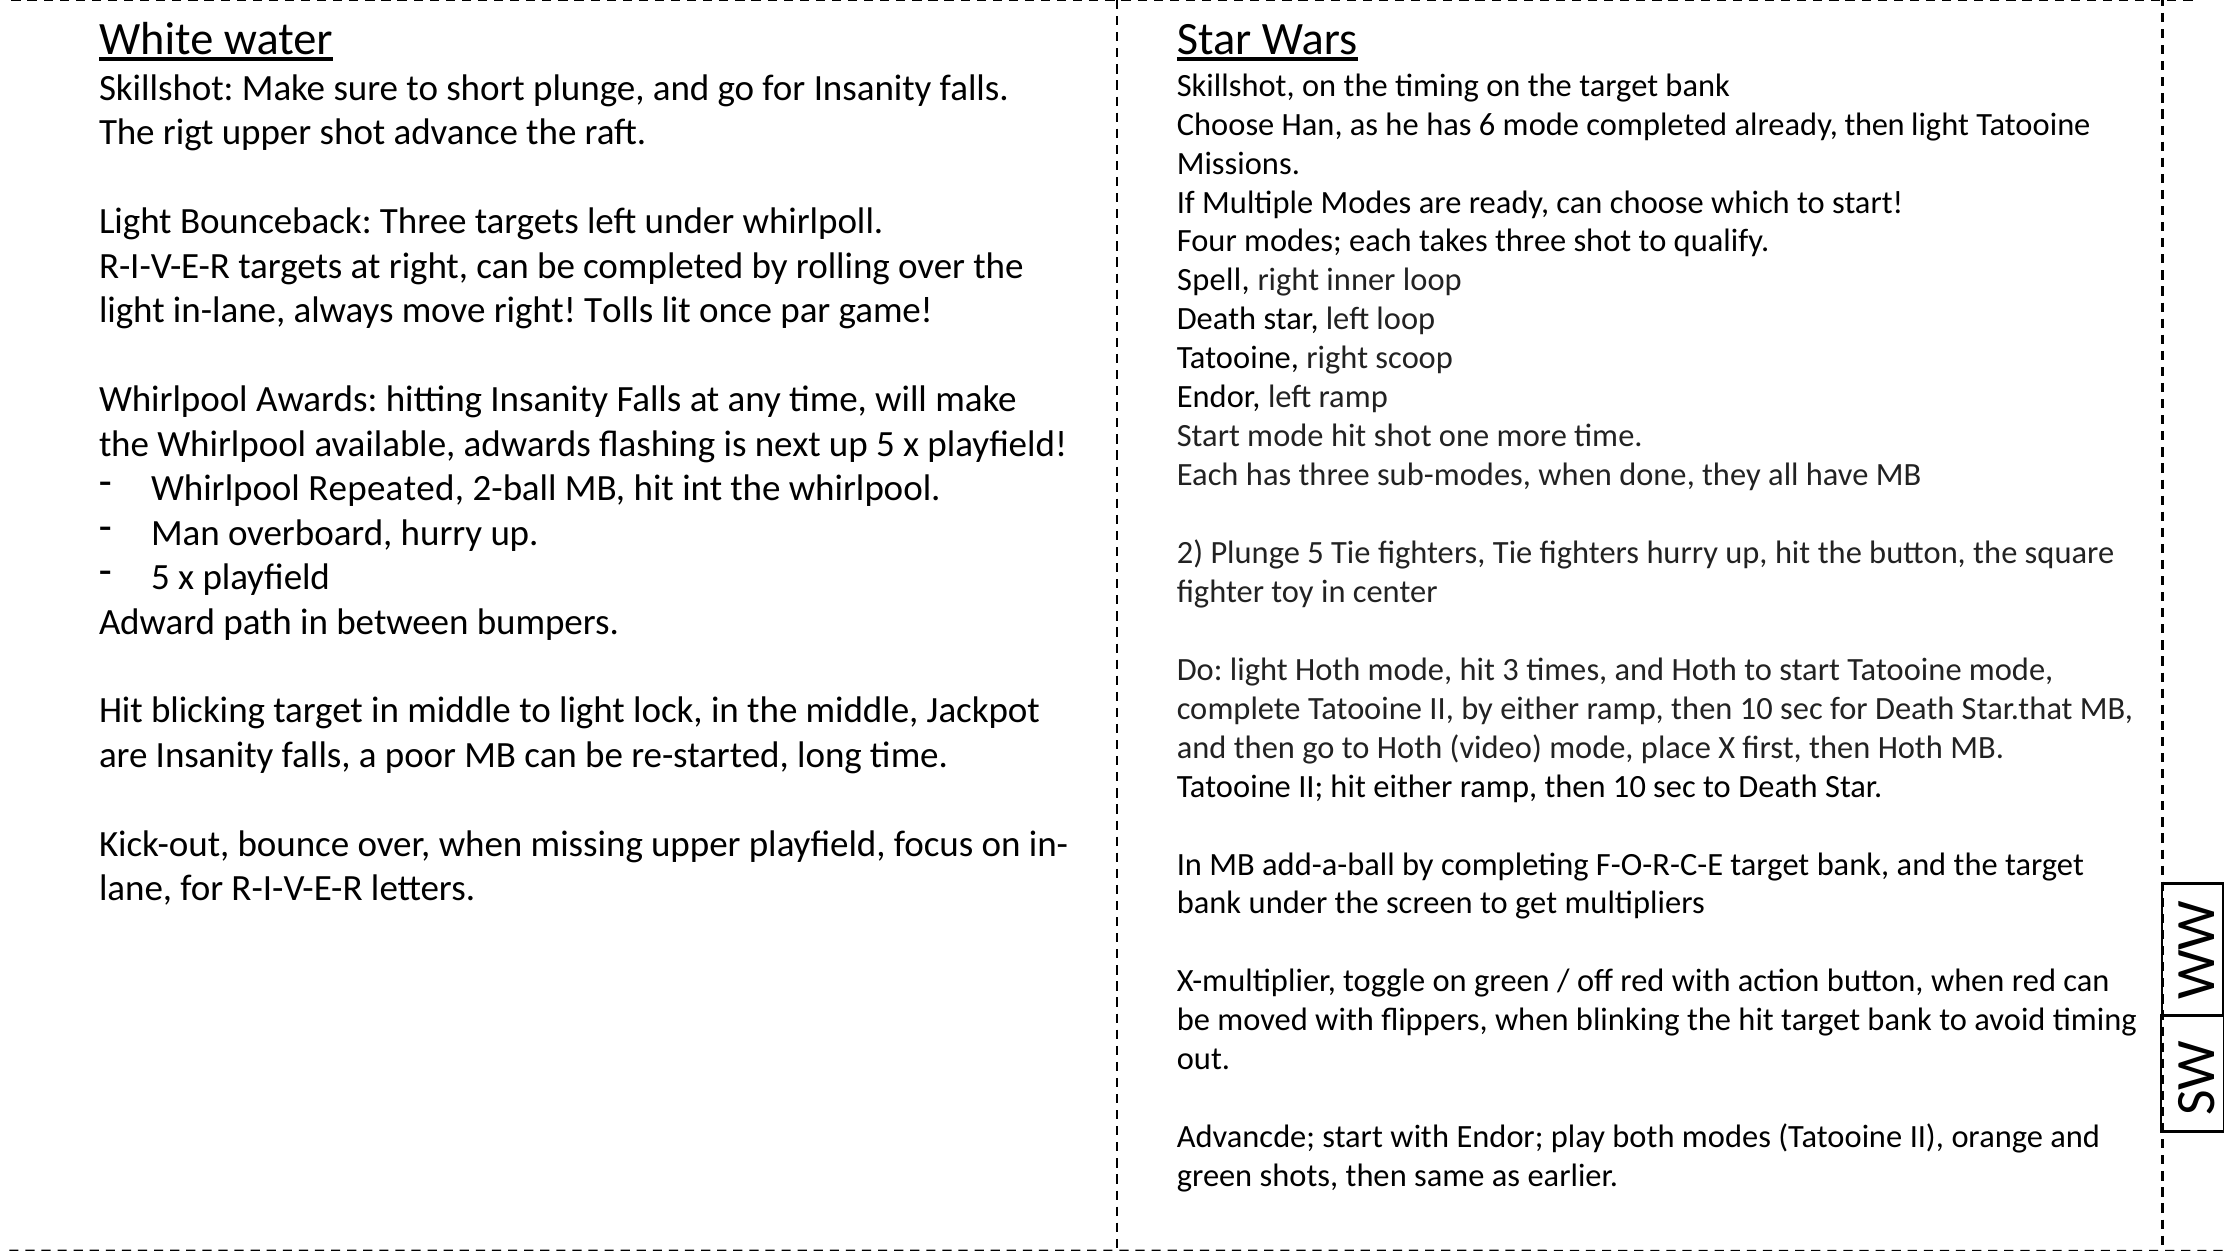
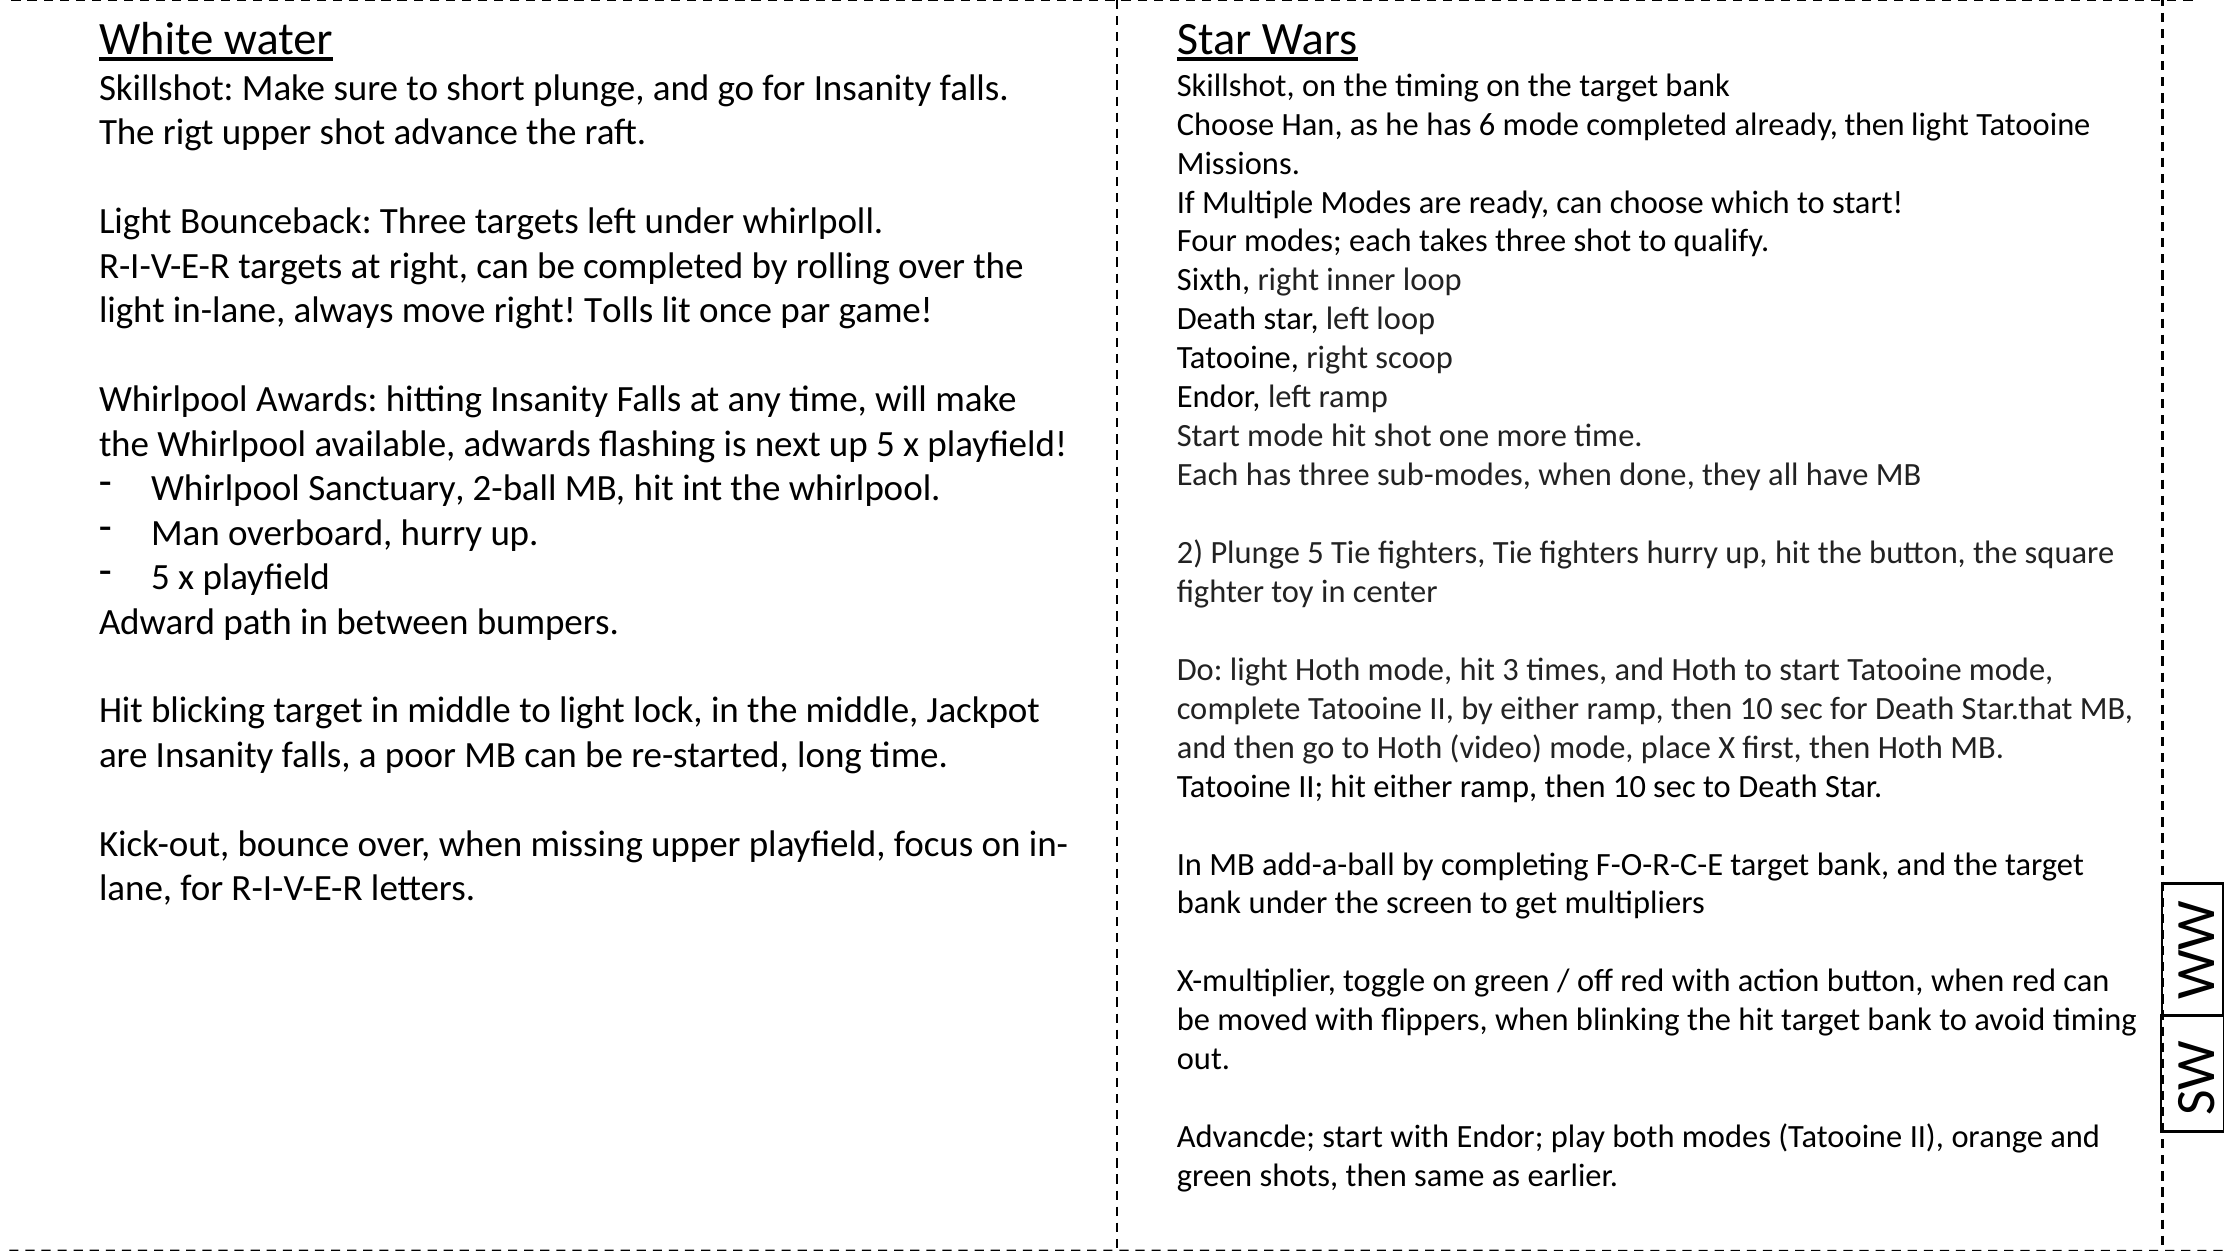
Spell: Spell -> Sixth
Repeated: Repeated -> Sanctuary
